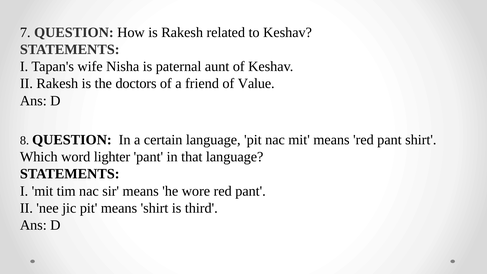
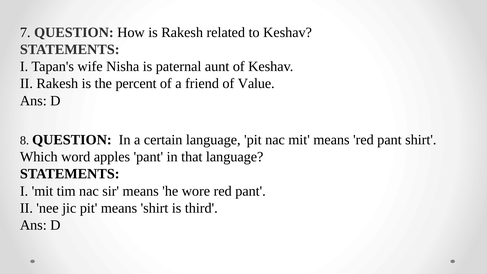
doctors: doctors -> percent
lighter: lighter -> apples
